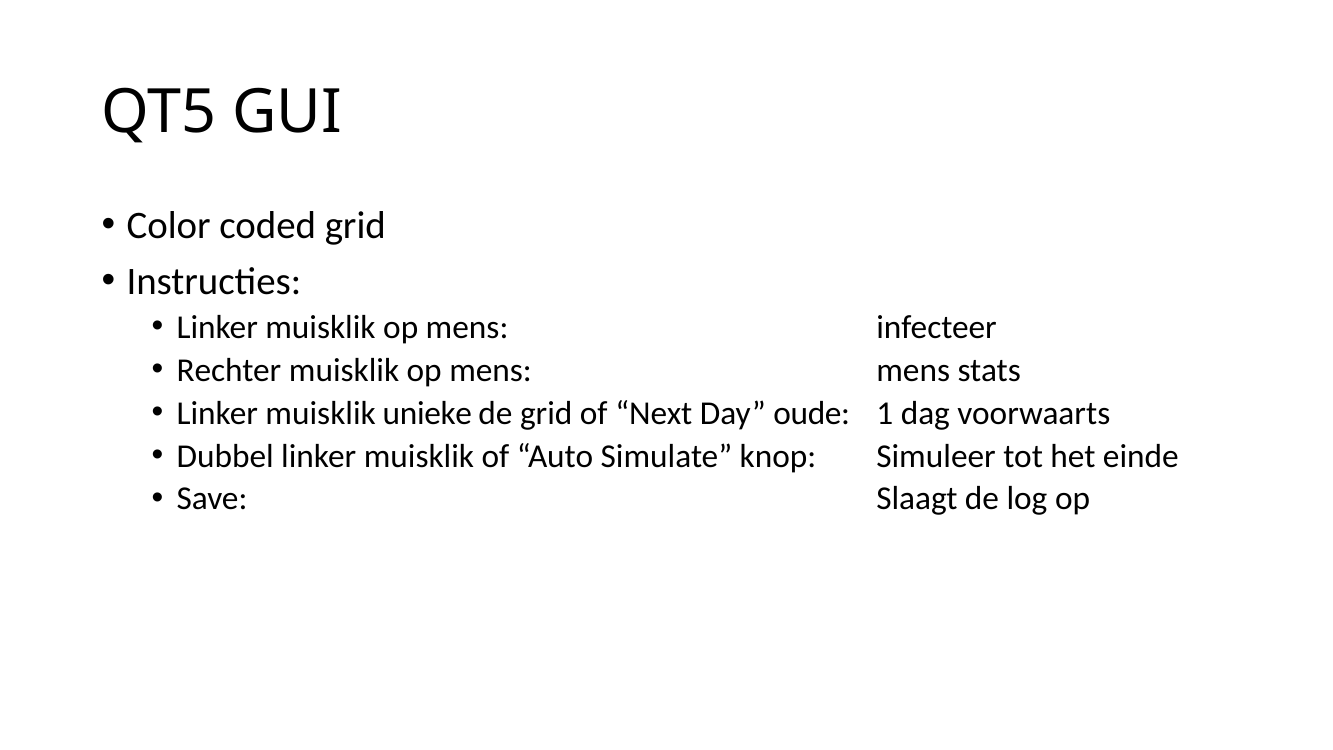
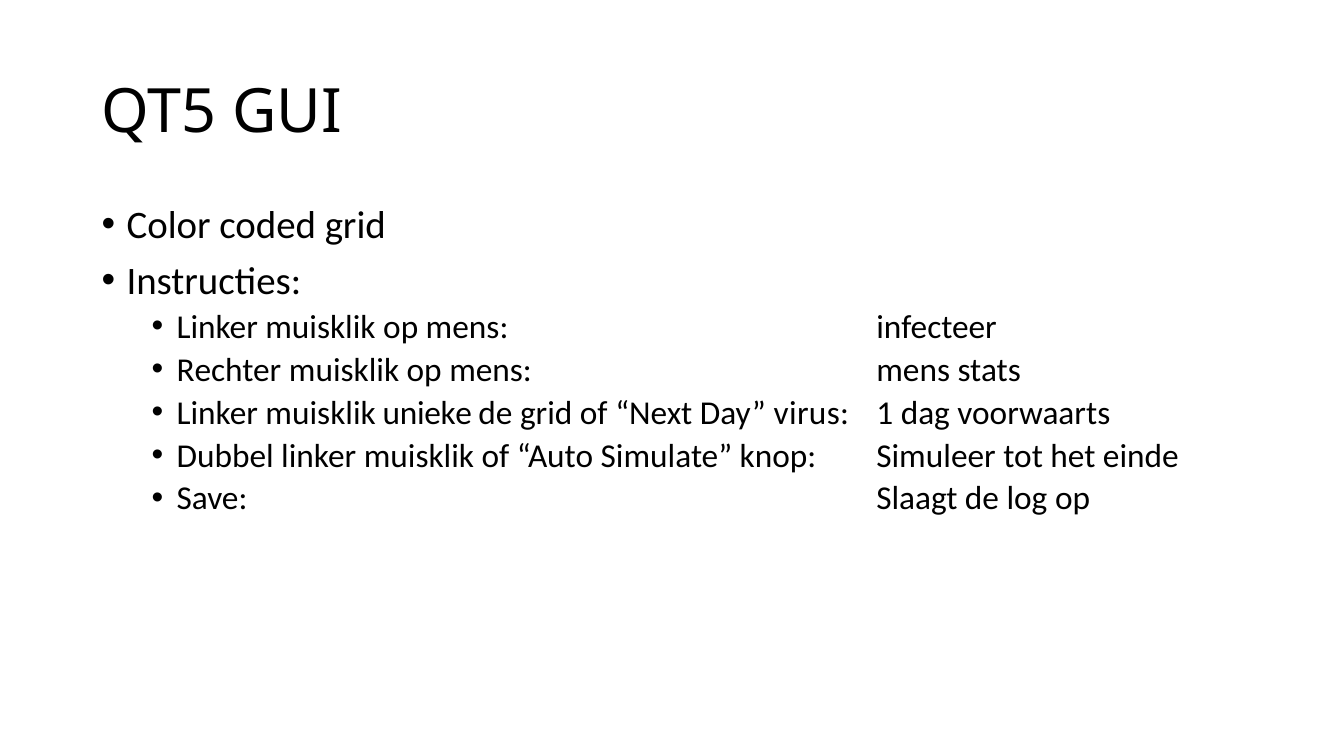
oude: oude -> virus
